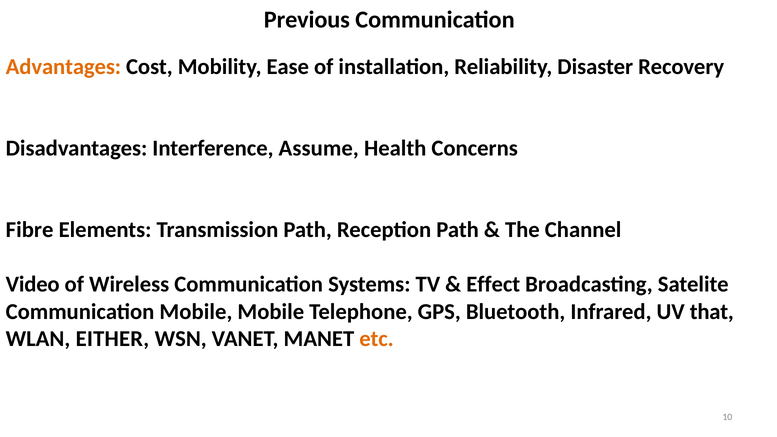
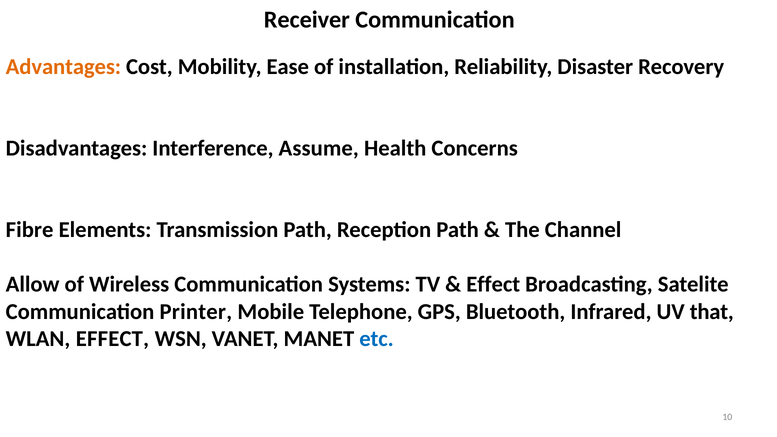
Previous: Previous -> Receiver
Video: Video -> Allow
Communication Mobile: Mobile -> Printer
WLAN EITHER: EITHER -> EFFECT
etc colour: orange -> blue
